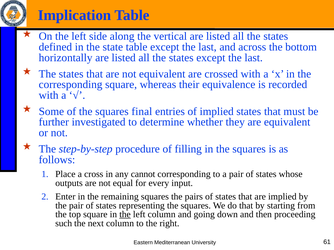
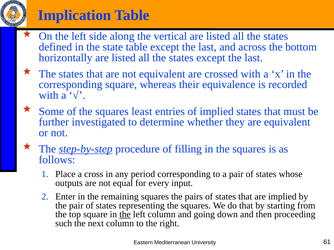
final: final -> least
step-by-step underline: none -> present
cannot: cannot -> period
